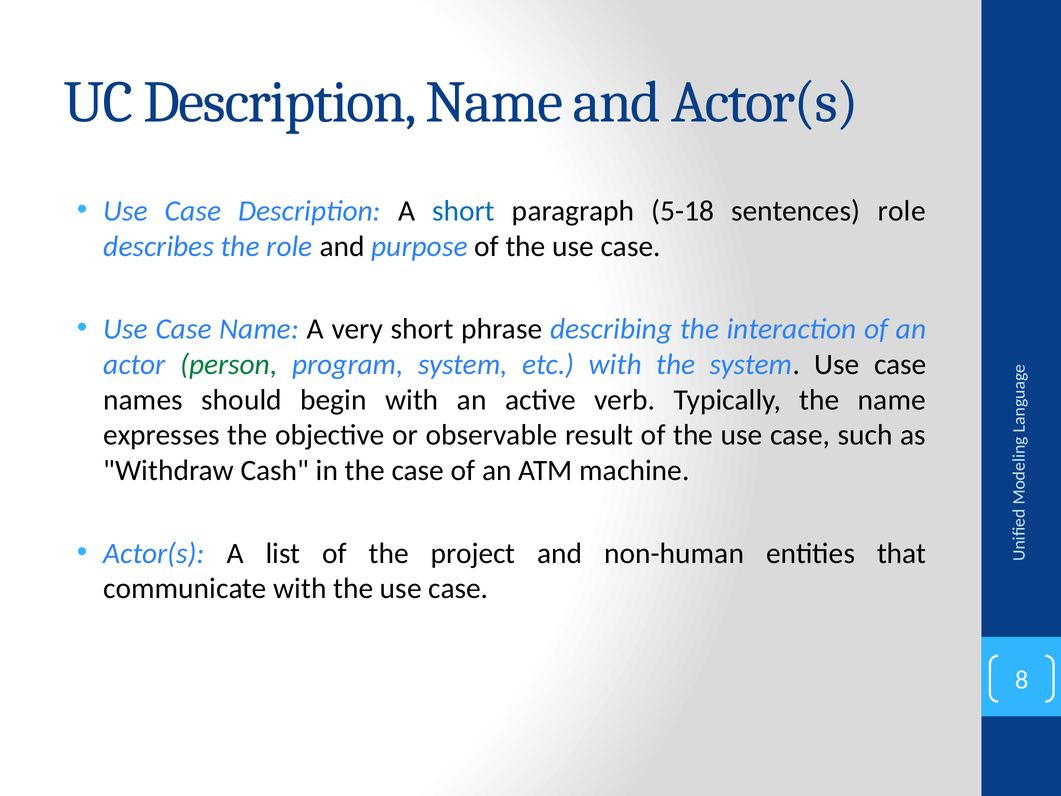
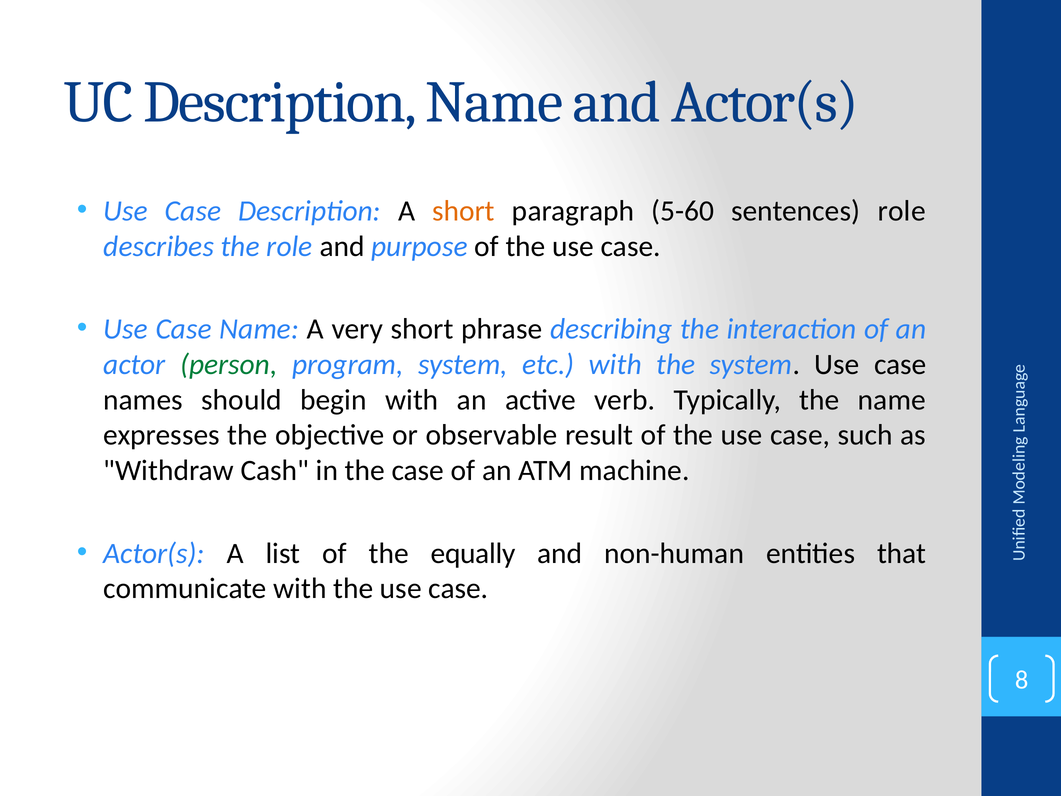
short at (463, 211) colour: blue -> orange
5-18: 5-18 -> 5-60
project: project -> equally
